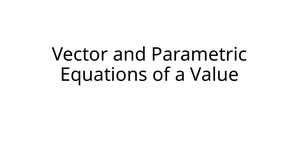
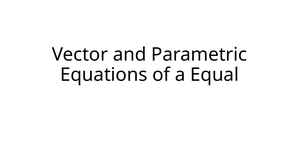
Value: Value -> Equal
